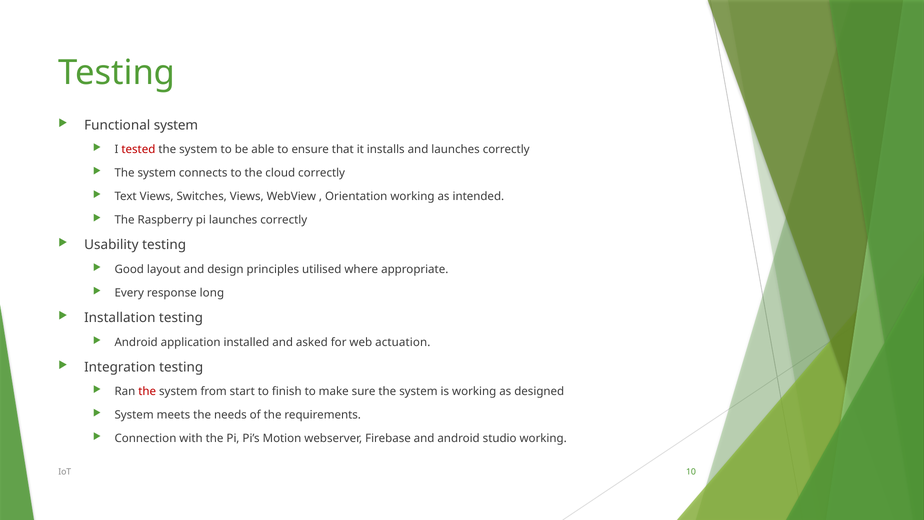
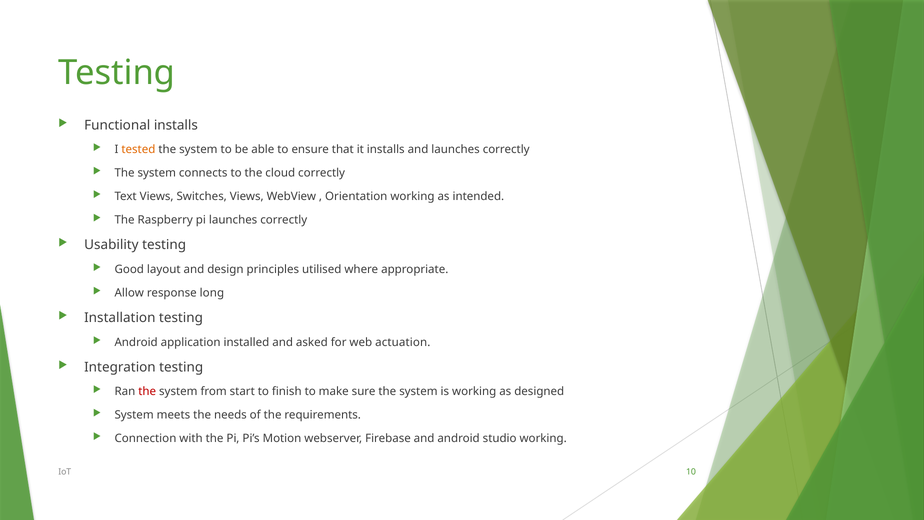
Functional system: system -> installs
tested colour: red -> orange
Every: Every -> Allow
